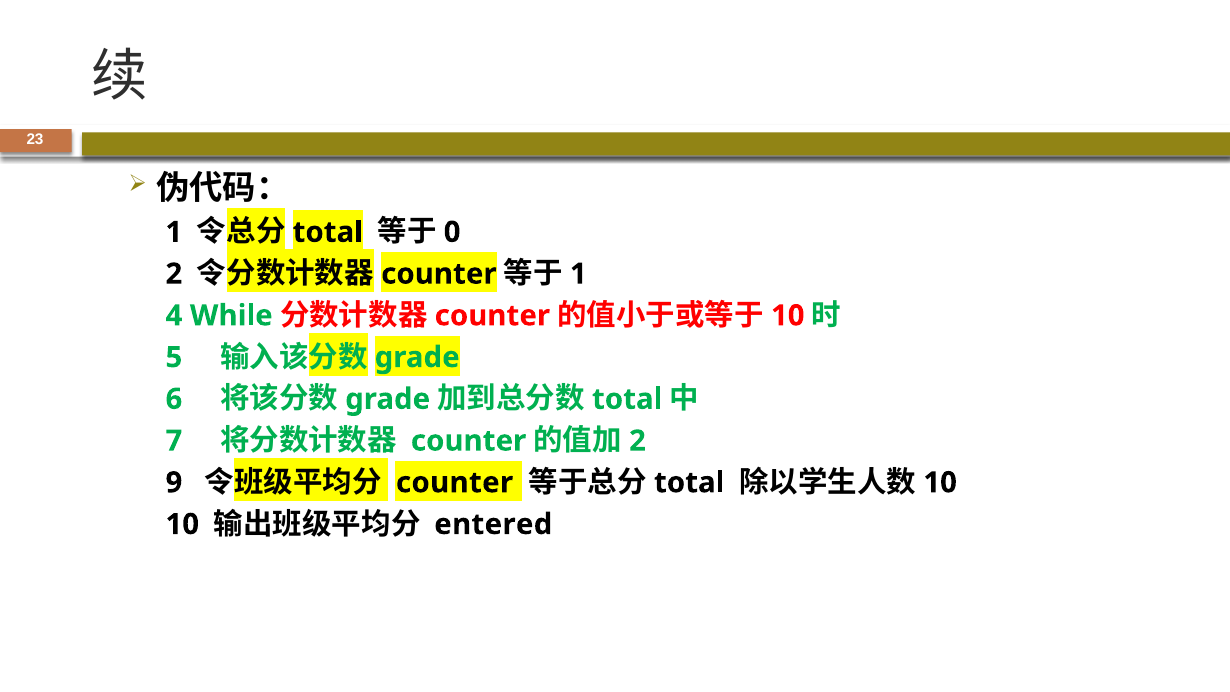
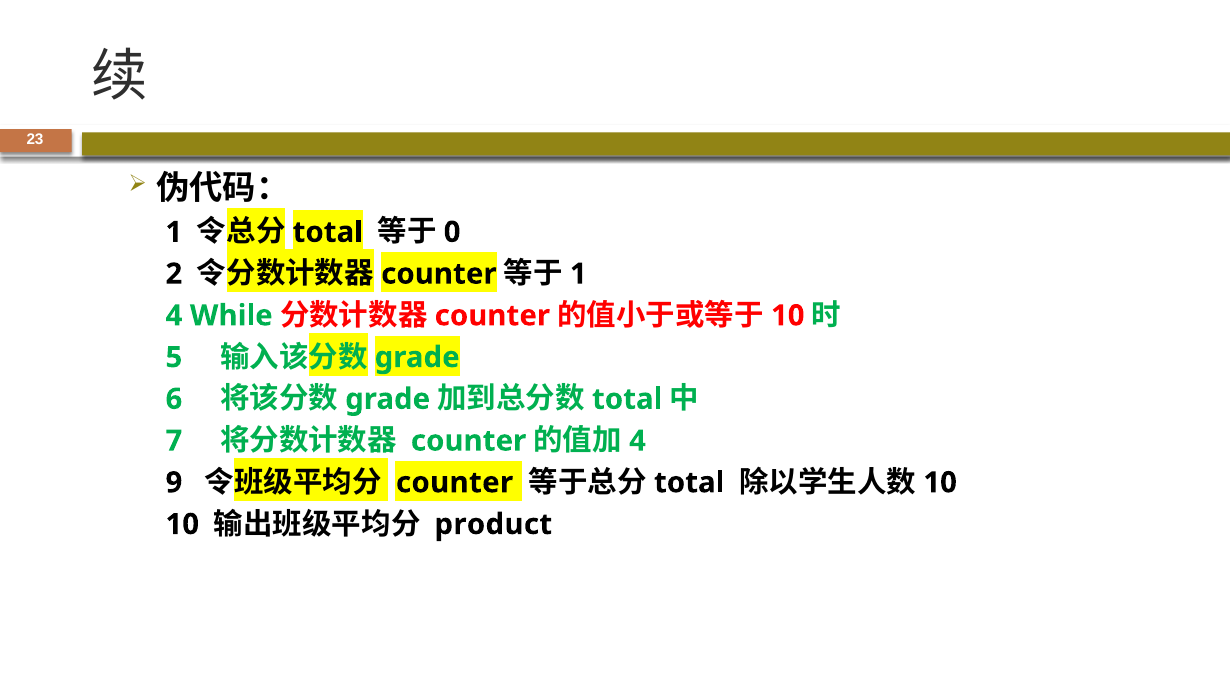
2 at (637, 441): 2 -> 4
entered: entered -> product
